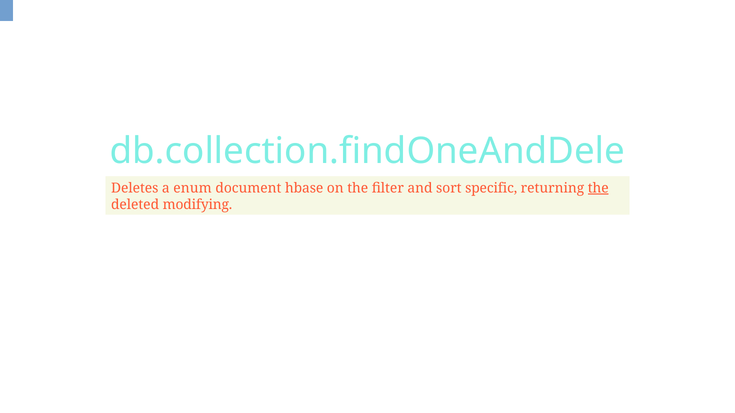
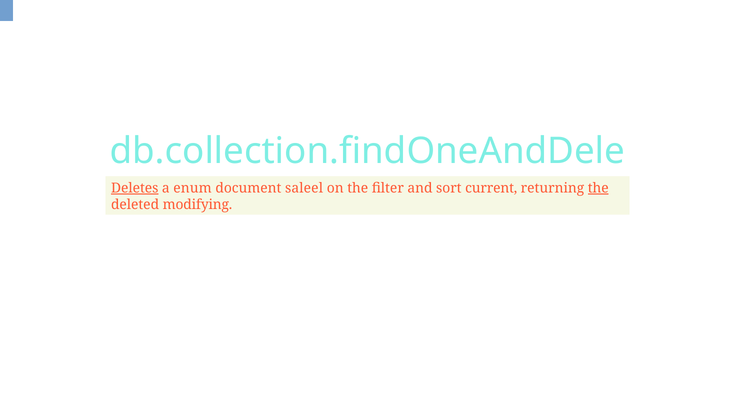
Deletes underline: none -> present
hbase: hbase -> saleel
specific: specific -> current
